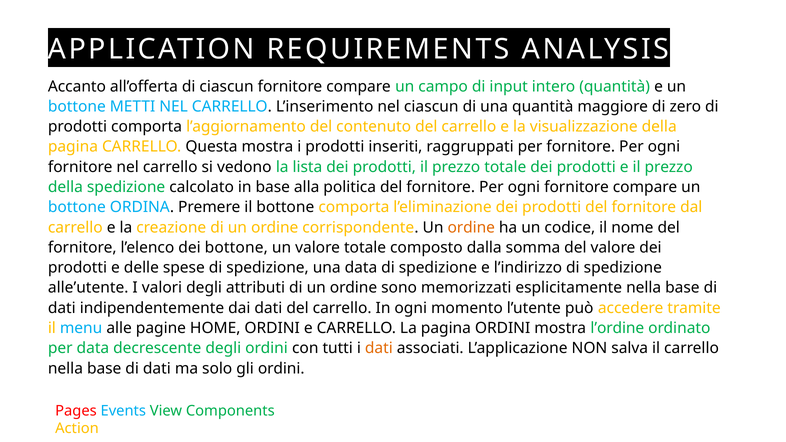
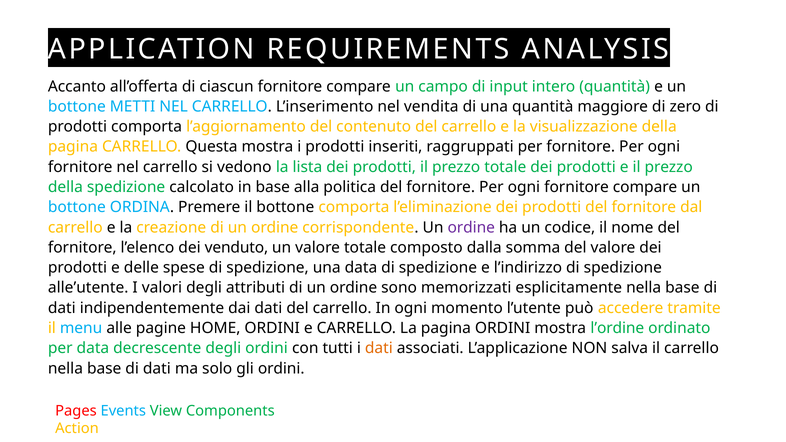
nel ciascun: ciascun -> vendita
ordine at (471, 227) colour: orange -> purple
dei bottone: bottone -> venduto
